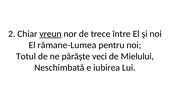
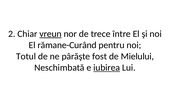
rămane-Lumea: rămane-Lumea -> rămane-Curând
veci: veci -> fost
iubirea underline: none -> present
